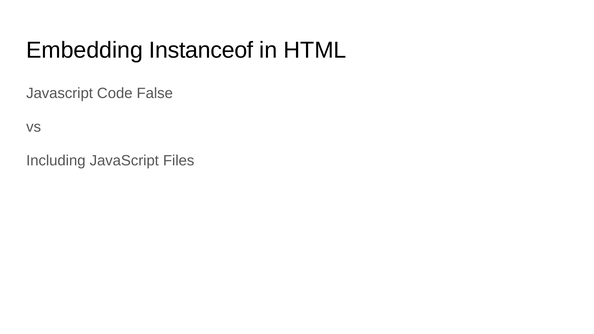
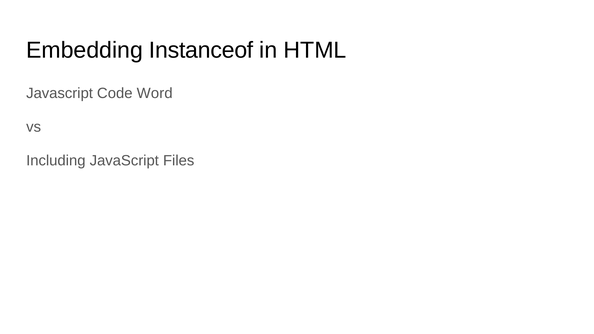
False: False -> Word
